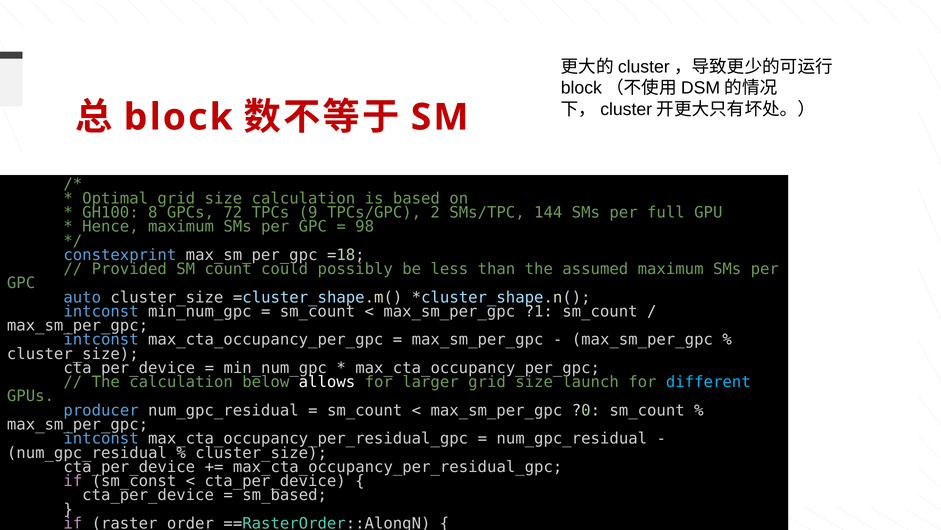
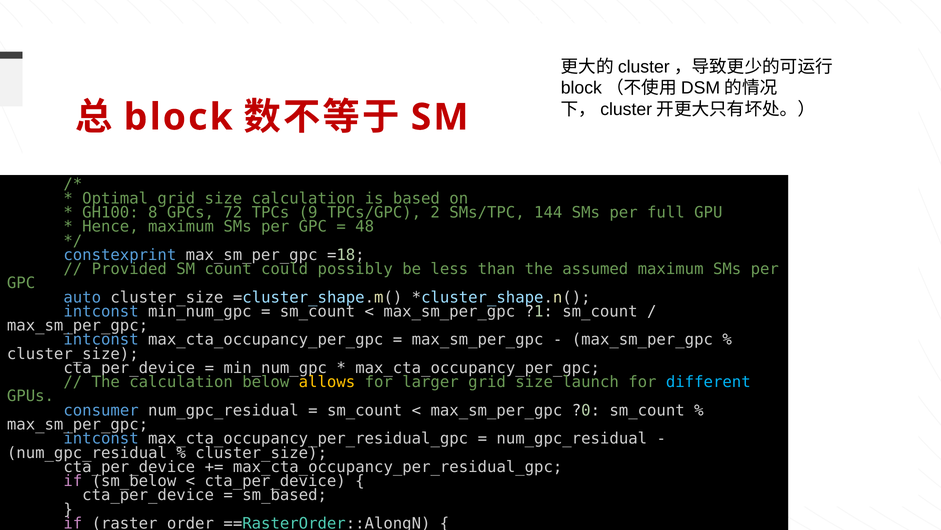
98: 98 -> 48
allows at (327, 382) colour: white -> yellow
producer: producer -> consumer
sm_const: sm_const -> sm_below
